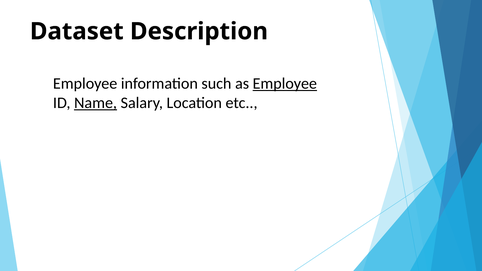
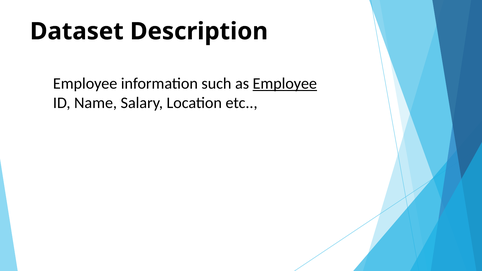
Name underline: present -> none
